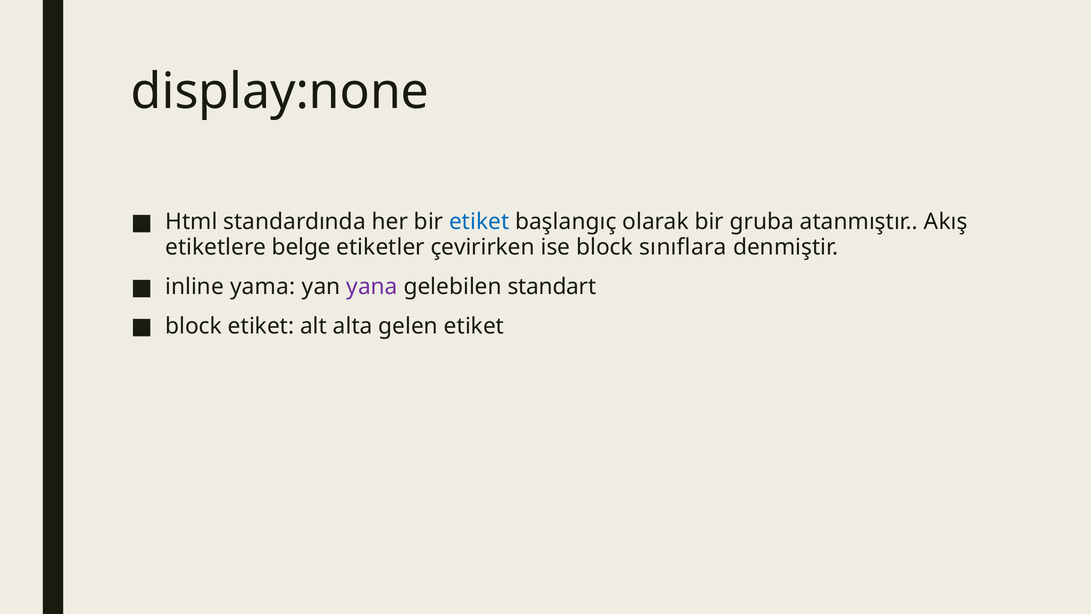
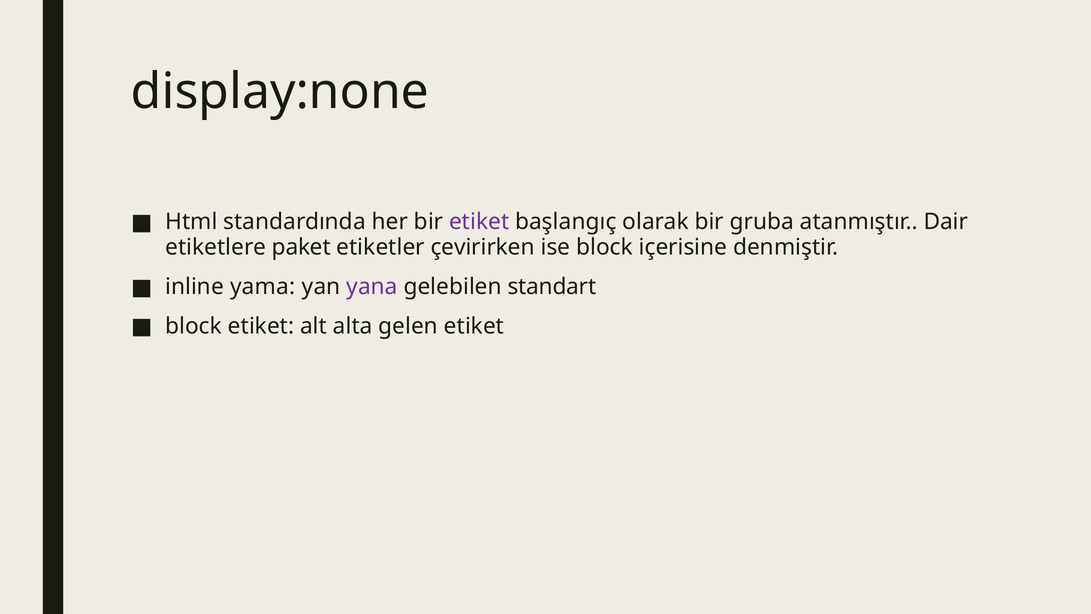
etiket at (479, 222) colour: blue -> purple
Akış: Akış -> Dair
belge: belge -> paket
sınıflara: sınıflara -> içerisine
